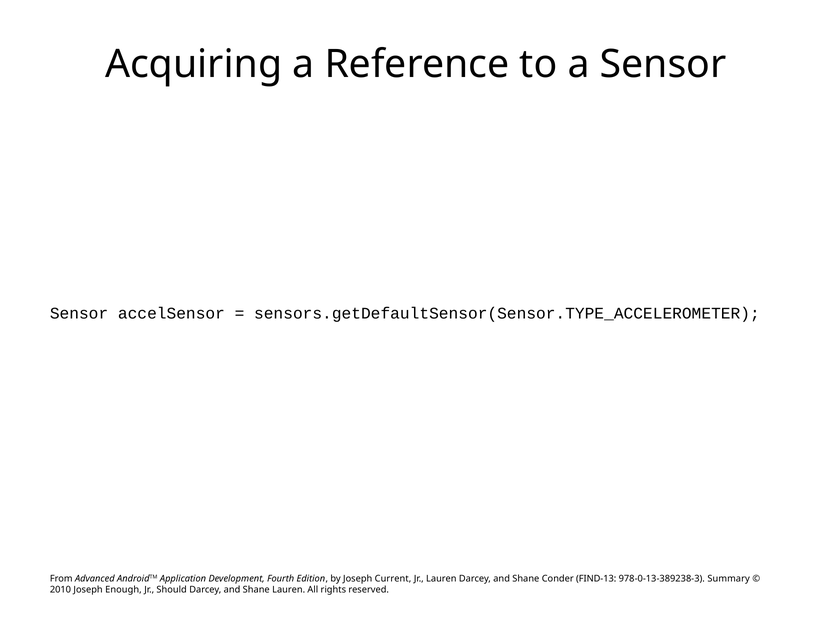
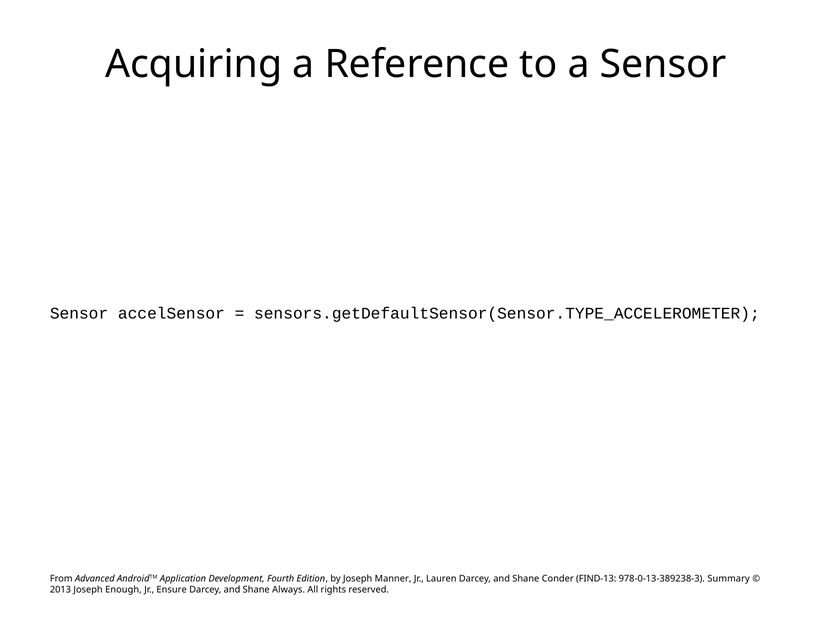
Current: Current -> Manner
2010: 2010 -> 2013
Should: Should -> Ensure
Shane Lauren: Lauren -> Always
